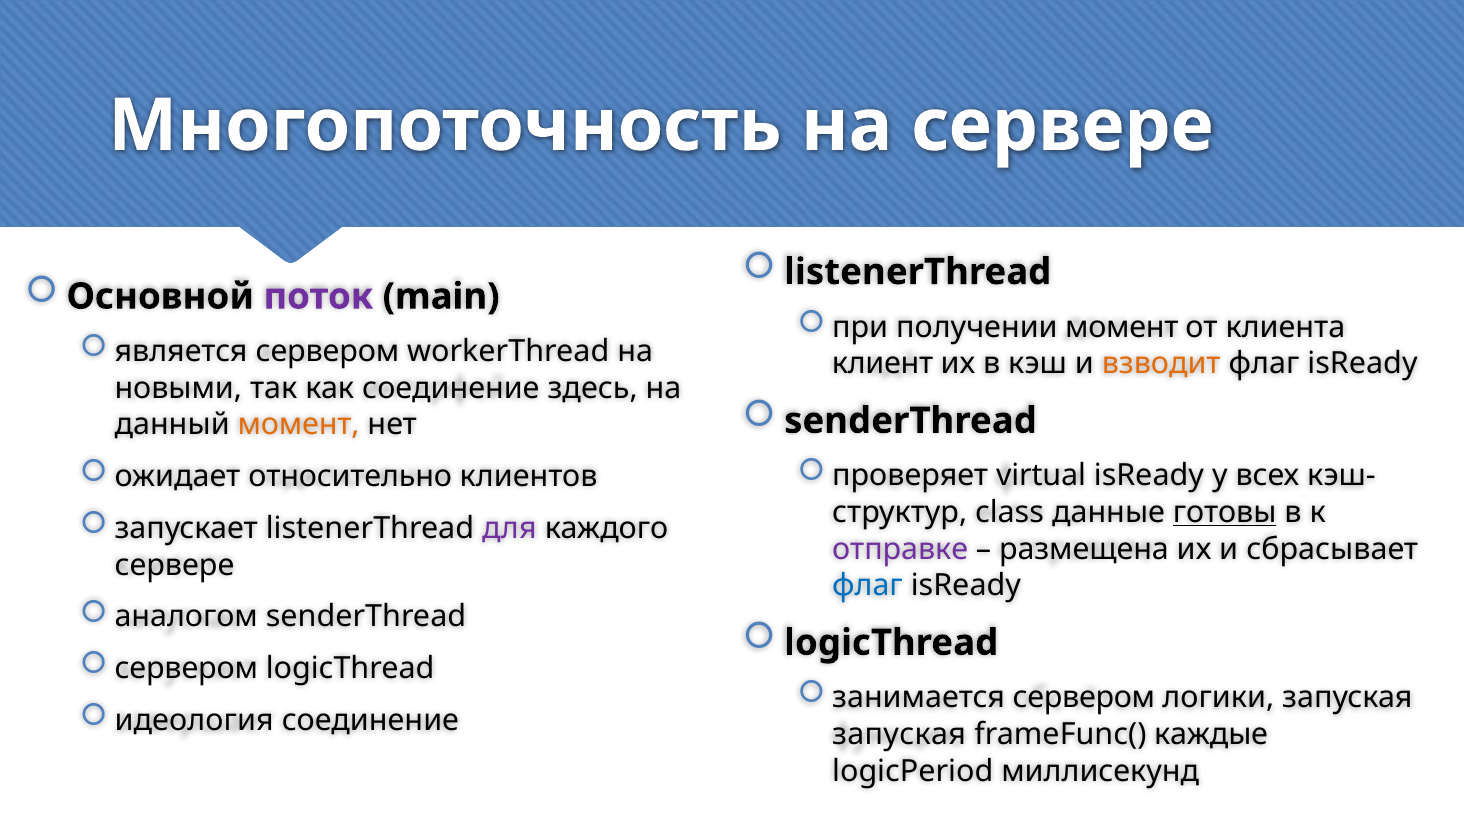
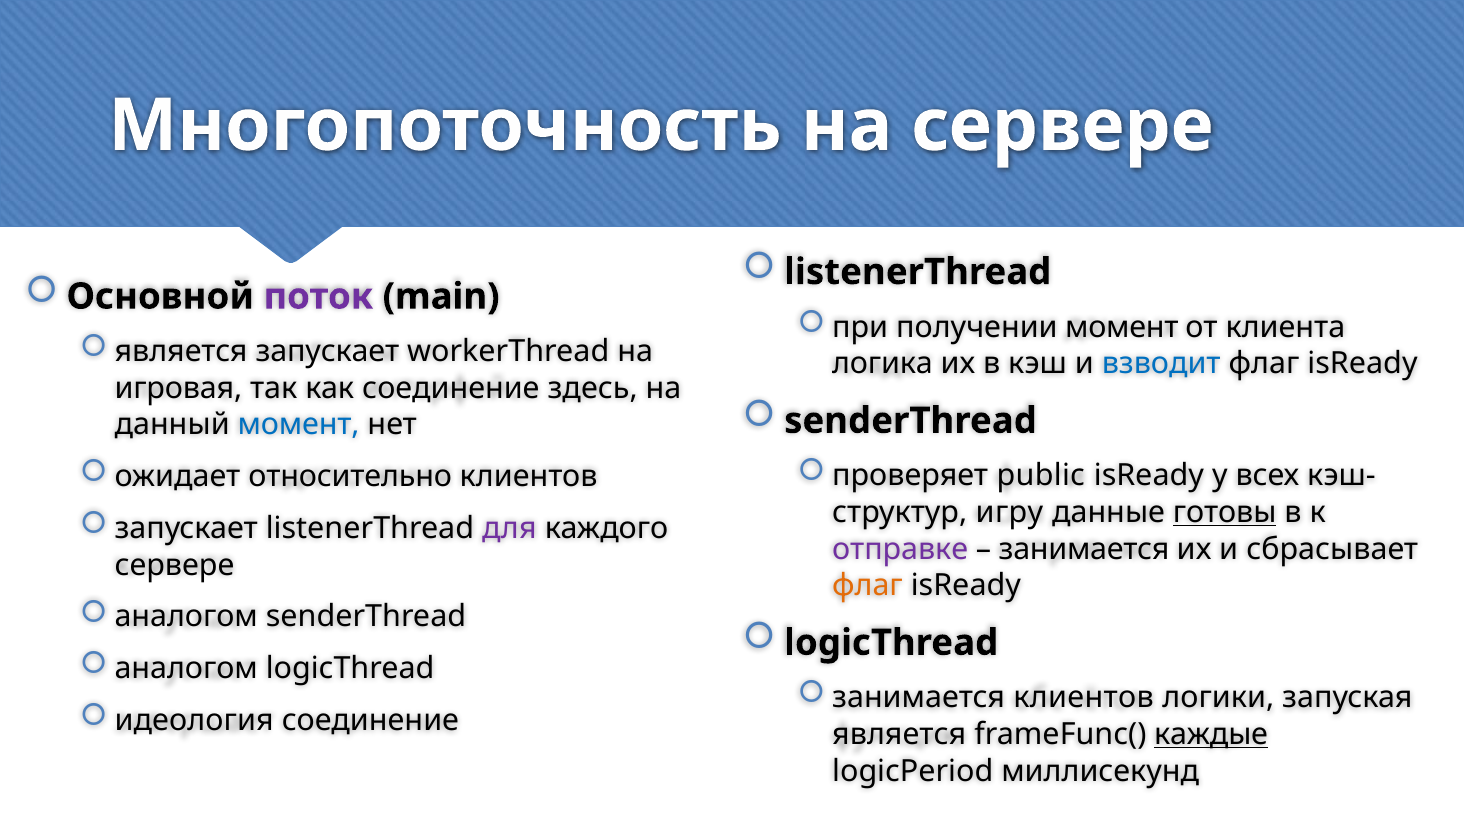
является сервером: сервером -> запускает
клиент: клиент -> логика
взводит colour: orange -> blue
новыми: новыми -> игровая
момент at (299, 425) colour: orange -> blue
virtual: virtual -> public
class: class -> игру
размещена at (1084, 549): размещена -> занимается
флаг at (867, 586) colour: blue -> orange
сервером at (186, 669): сервером -> аналогом
занимается сервером: сервером -> клиентов
запуская at (899, 735): запуская -> является
каждые underline: none -> present
